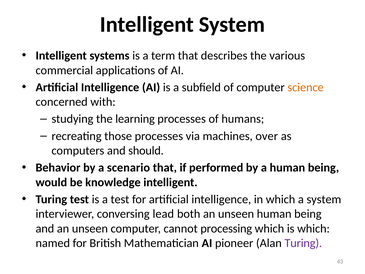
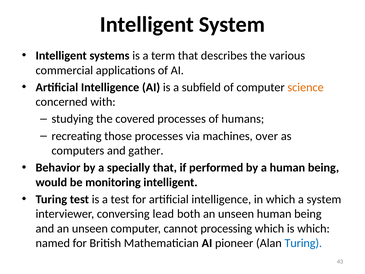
learning: learning -> covered
should: should -> gather
scenario: scenario -> specially
knowledge: knowledge -> monitoring
Turing at (303, 243) colour: purple -> blue
